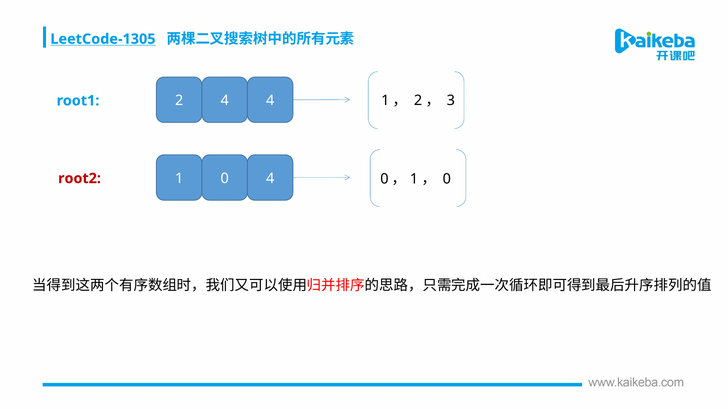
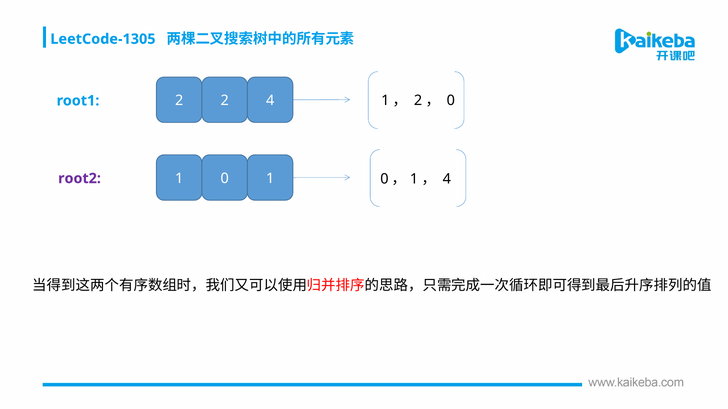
LeetCode-1305 underline: present -> none
2， 3: 3 -> 0
2 4: 4 -> 2
0，1， 0: 0 -> 4
0 4: 4 -> 1
root2 colour: red -> purple
